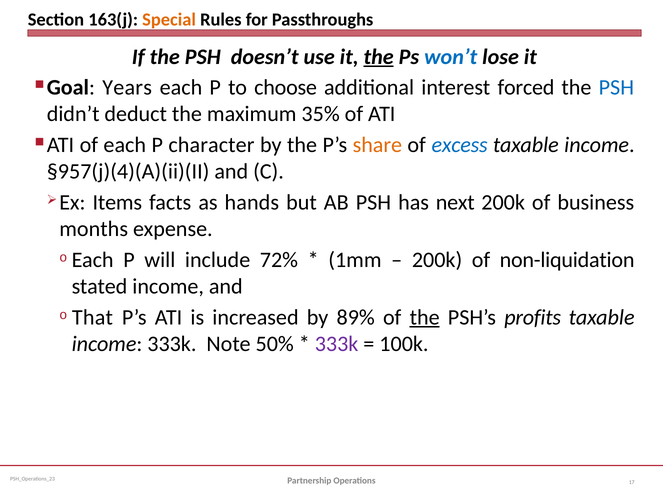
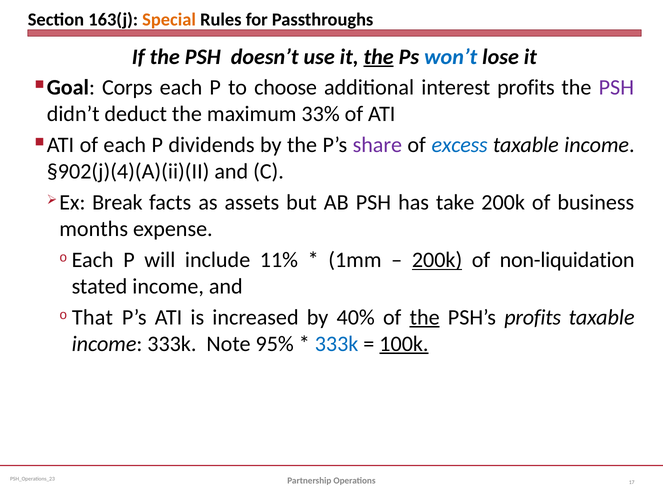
Years: Years -> Corps
interest forced: forced -> profits
PSH at (616, 88) colour: blue -> purple
35%: 35% -> 33%
character: character -> dividends
share colour: orange -> purple
§957(j)(4)(A)(ii)(II: §957(j)(4)(A)(ii)(II -> §902(j)(4)(A)(ii)(II
Items: Items -> Break
hands: hands -> assets
next: next -> take
72%: 72% -> 11%
200k at (437, 260) underline: none -> present
89%: 89% -> 40%
50%: 50% -> 95%
333k at (337, 344) colour: purple -> blue
100k underline: none -> present
